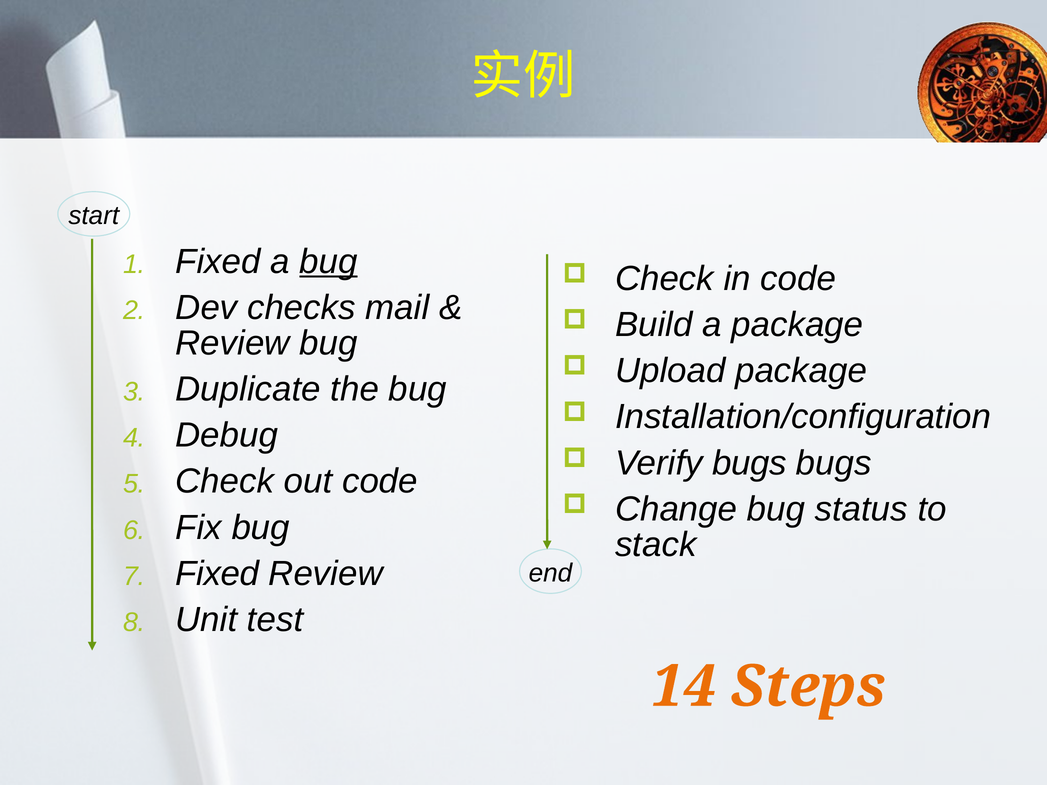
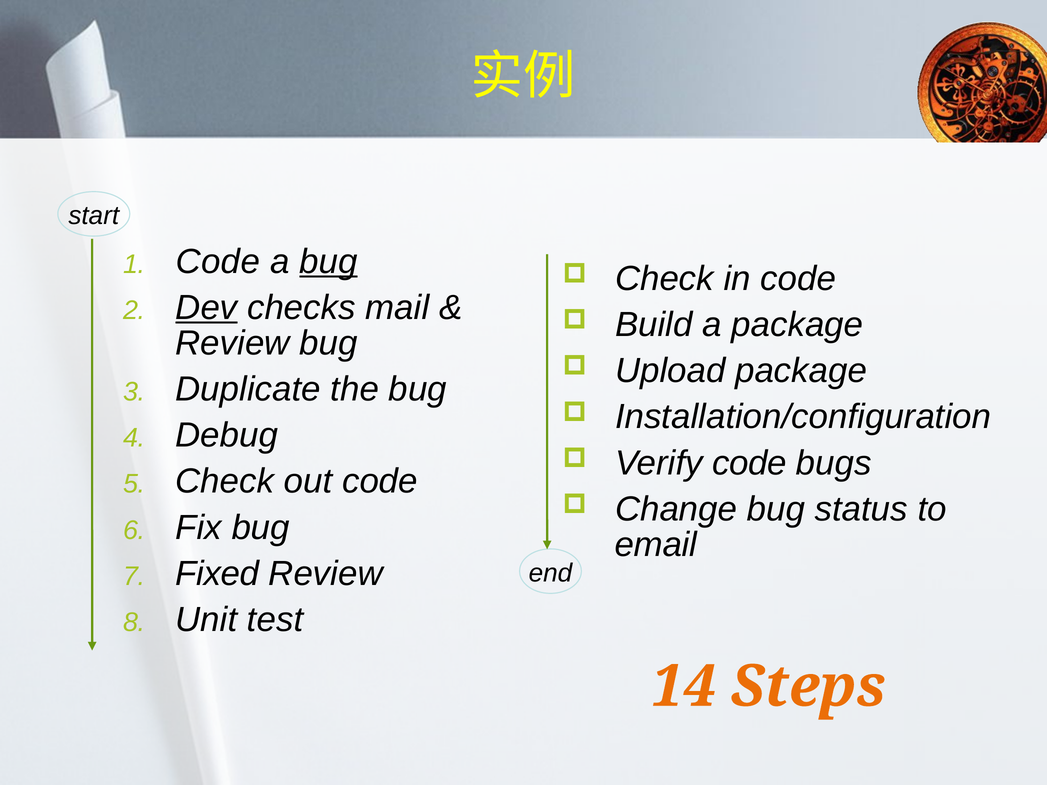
Fixed at (218, 262): Fixed -> Code
Dev underline: none -> present
Verify bugs: bugs -> code
stack: stack -> email
